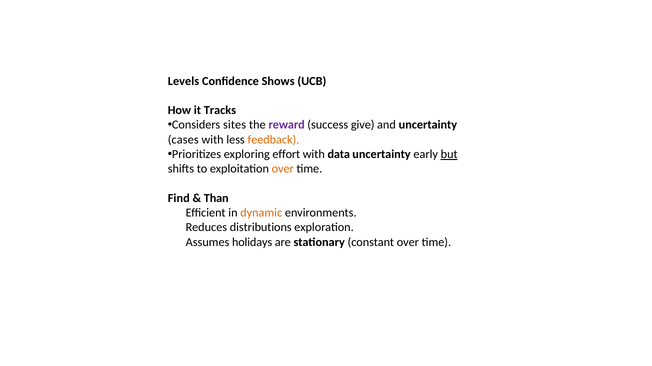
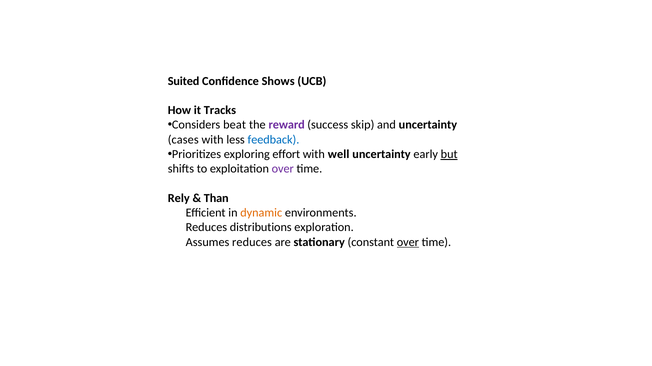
Levels: Levels -> Suited
sites: sites -> beat
give: give -> skip
feedback colour: orange -> blue
data: data -> well
over at (283, 169) colour: orange -> purple
Find: Find -> Rely
over at (408, 243) underline: none -> present
Assumes holidays: holidays -> reduces
